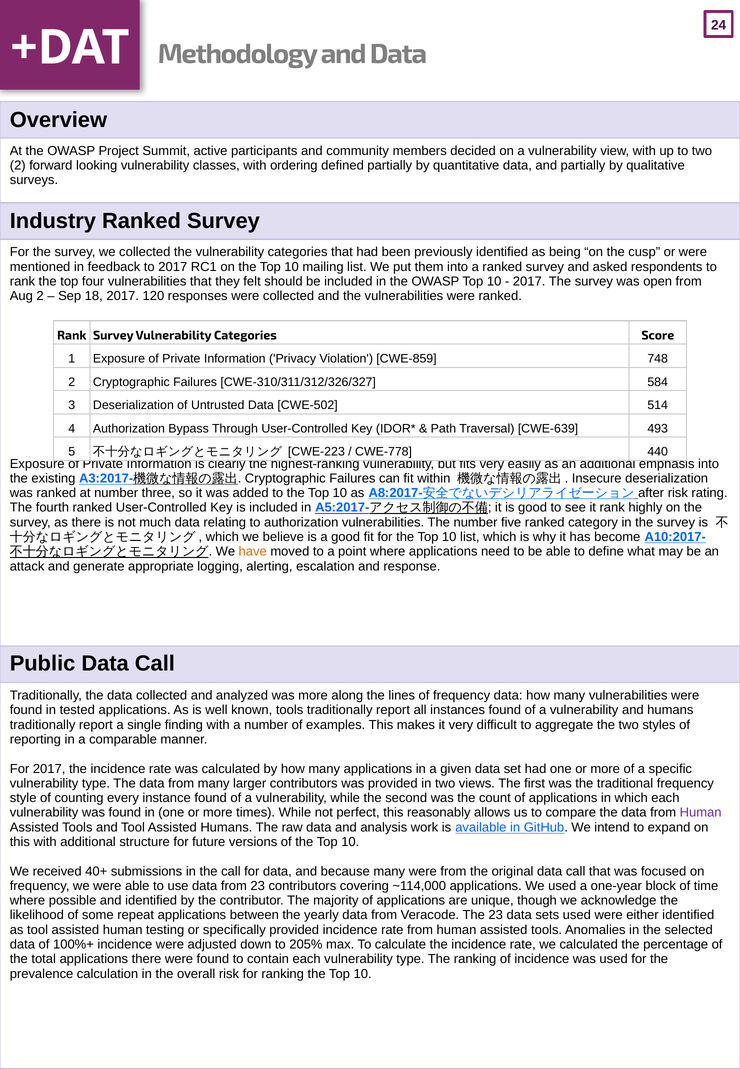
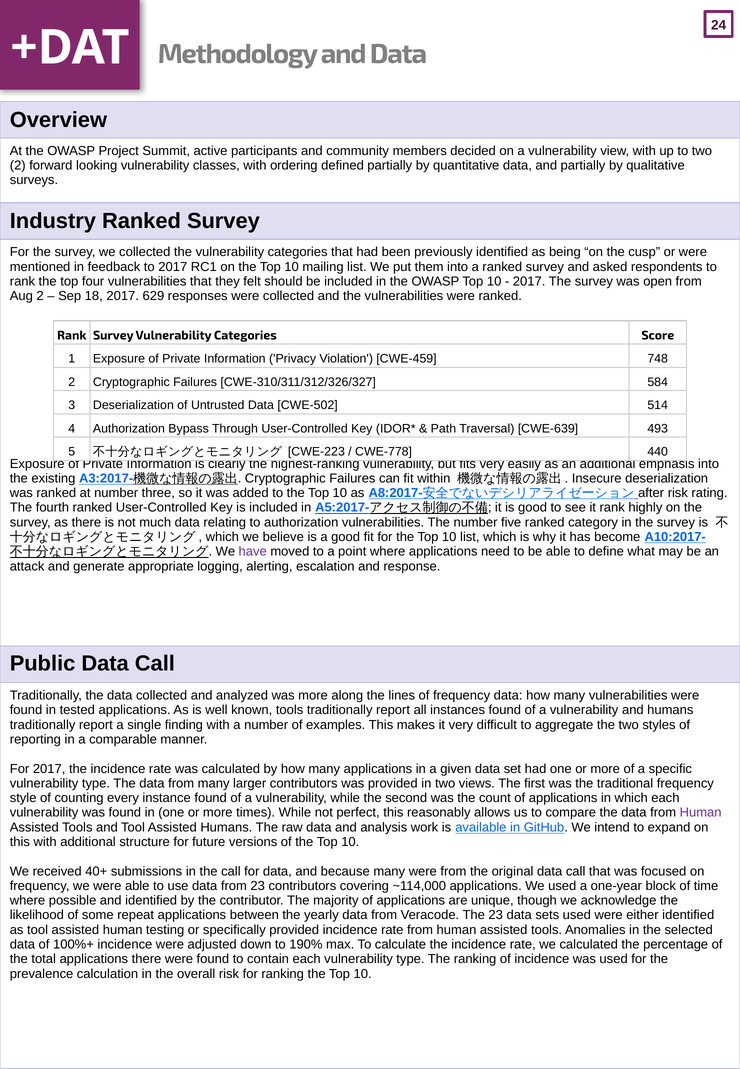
120: 120 -> 629
CWE-859: CWE-859 -> CWE-459
have colour: orange -> purple
205%: 205% -> 190%
